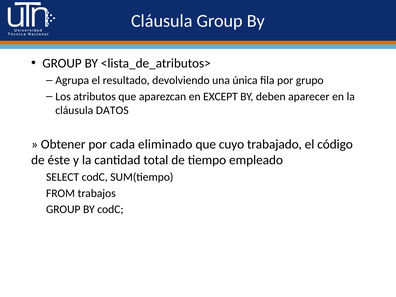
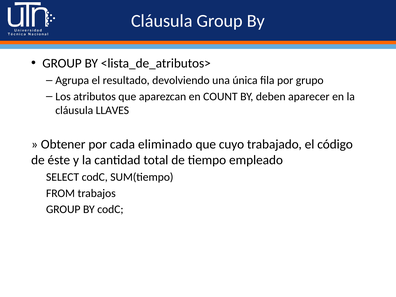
EXCEPT: EXCEPT -> COUNT
DATOS: DATOS -> LLAVES
